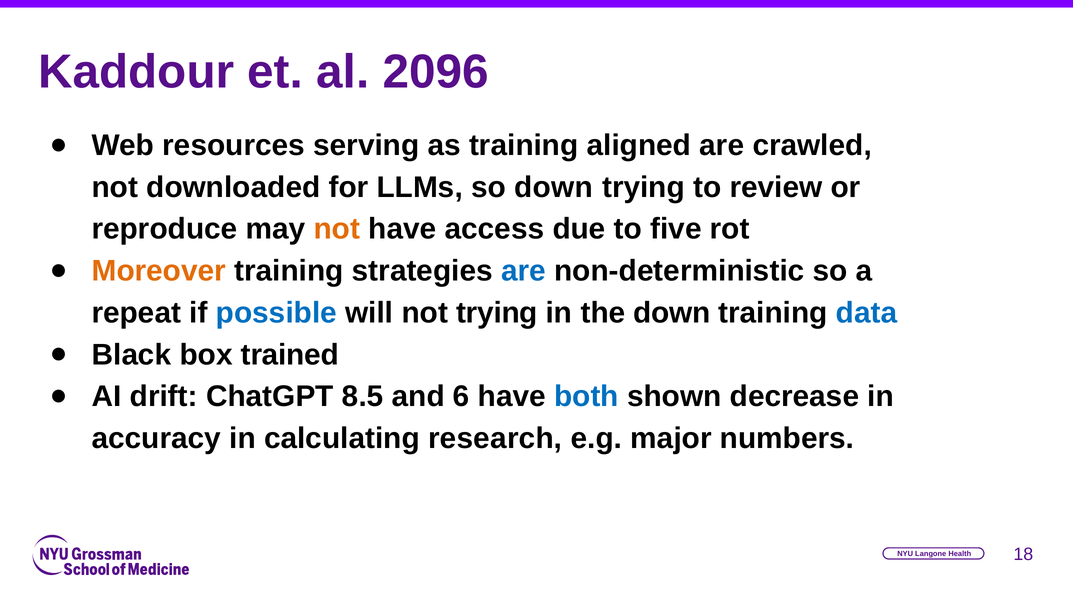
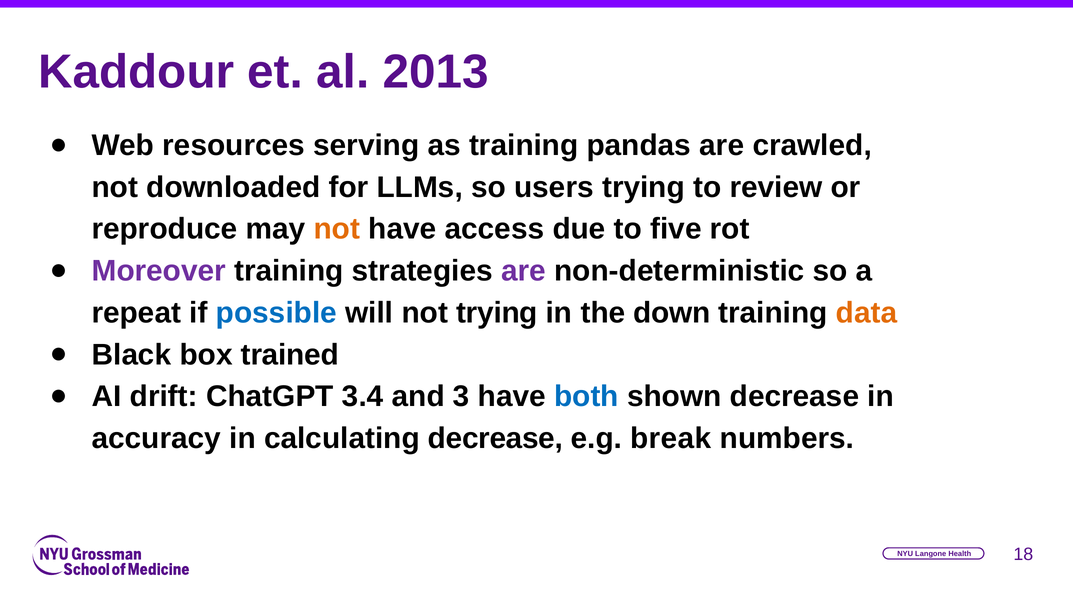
2096: 2096 -> 2013
aligned: aligned -> pandas
so down: down -> users
Moreover colour: orange -> purple
are at (524, 271) colour: blue -> purple
data colour: blue -> orange
8.5: 8.5 -> 3.4
6: 6 -> 3
calculating research: research -> decrease
major: major -> break
